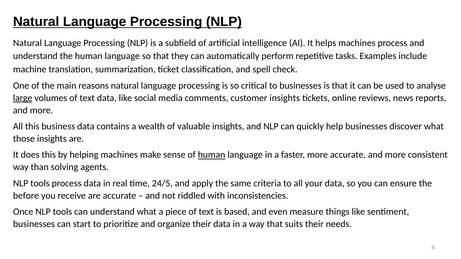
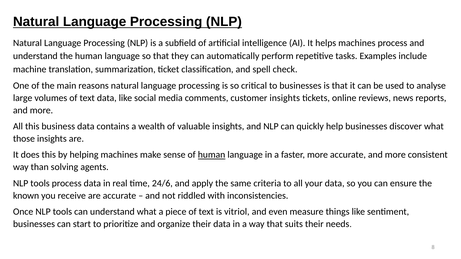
large underline: present -> none
24/5: 24/5 -> 24/6
before: before -> known
based: based -> vitriol
